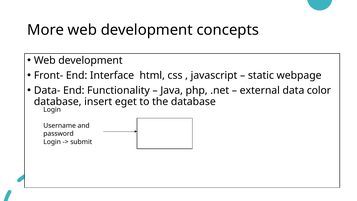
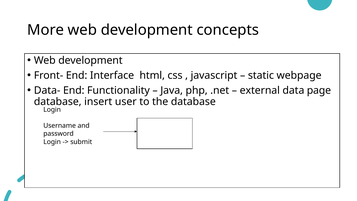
color: color -> page
eget: eget -> user
